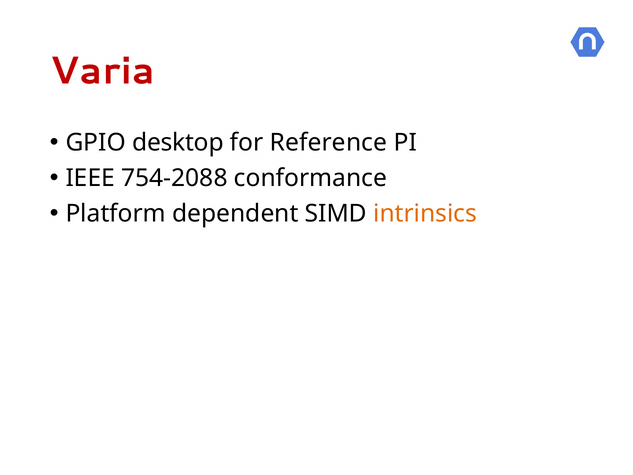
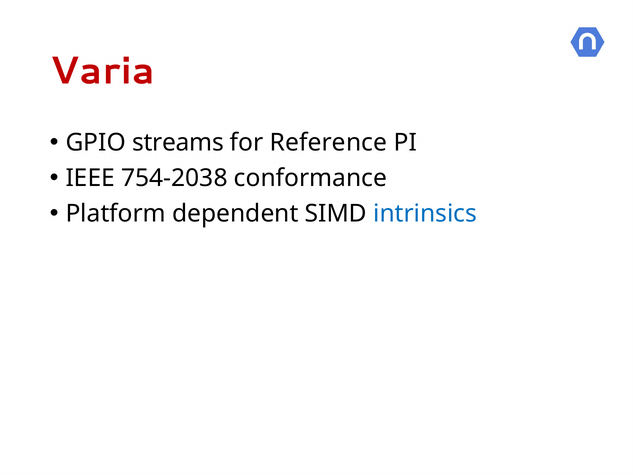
desktop: desktop -> streams
754-2088: 754-2088 -> 754-2038
intrinsics colour: orange -> blue
